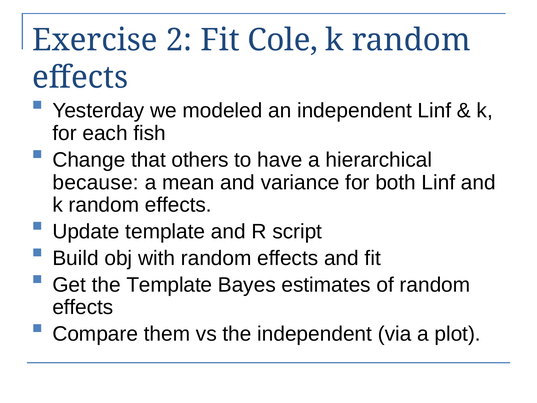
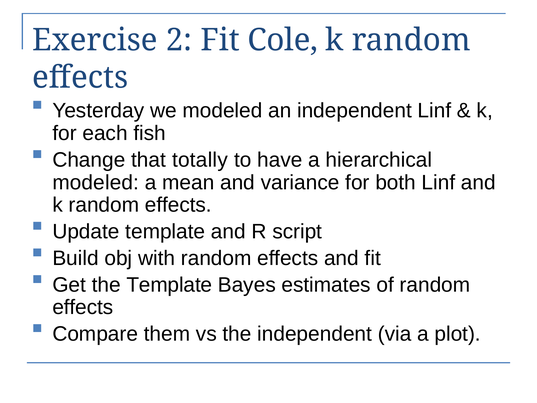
others: others -> totally
because at (96, 182): because -> modeled
